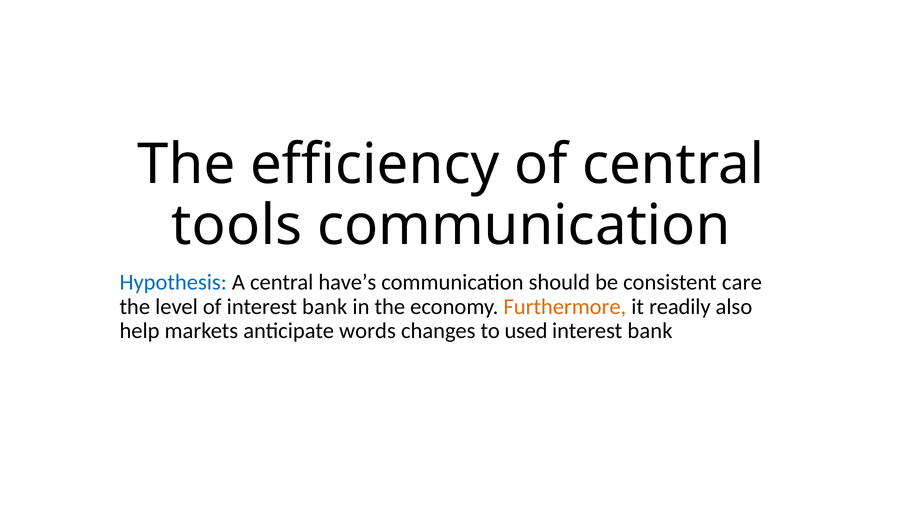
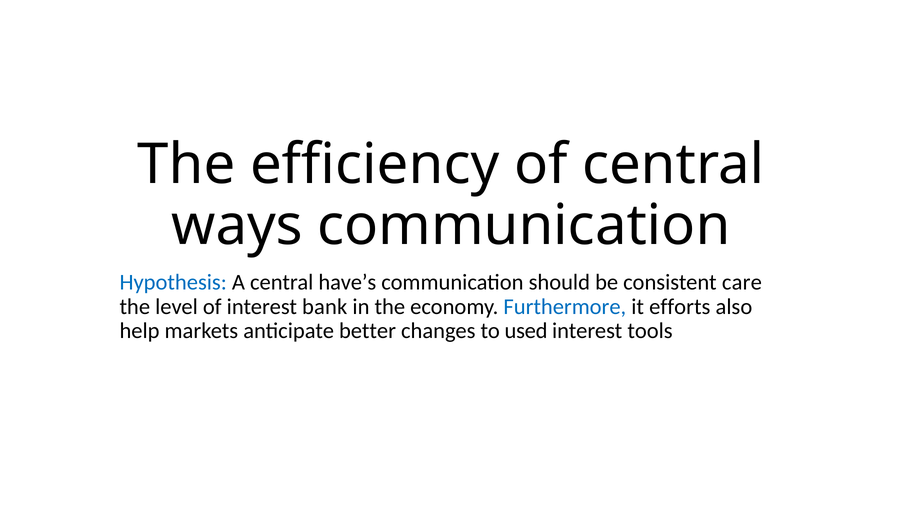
tools: tools -> ways
Furthermore colour: orange -> blue
readily: readily -> efforts
words: words -> better
bank at (650, 331): bank -> tools
